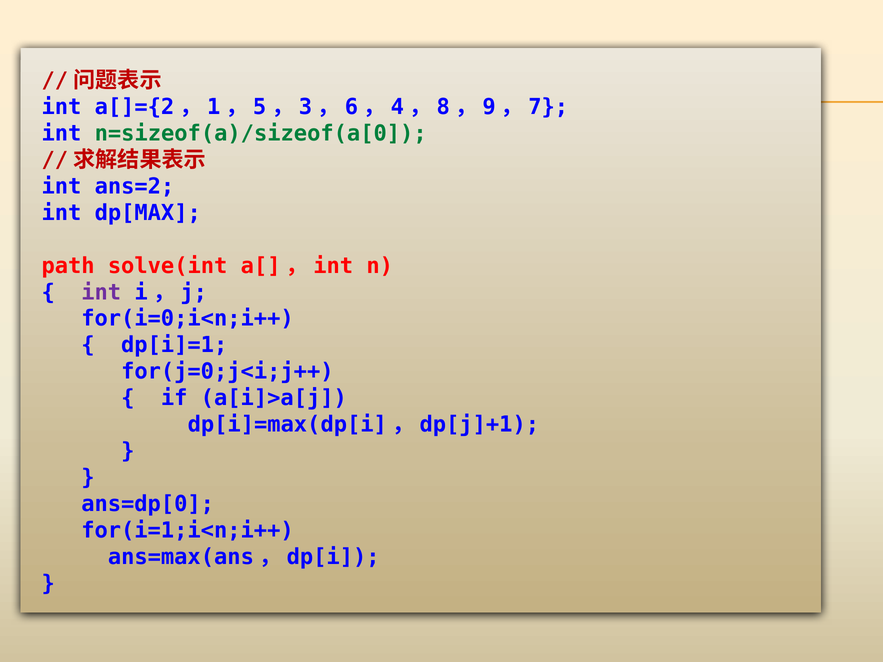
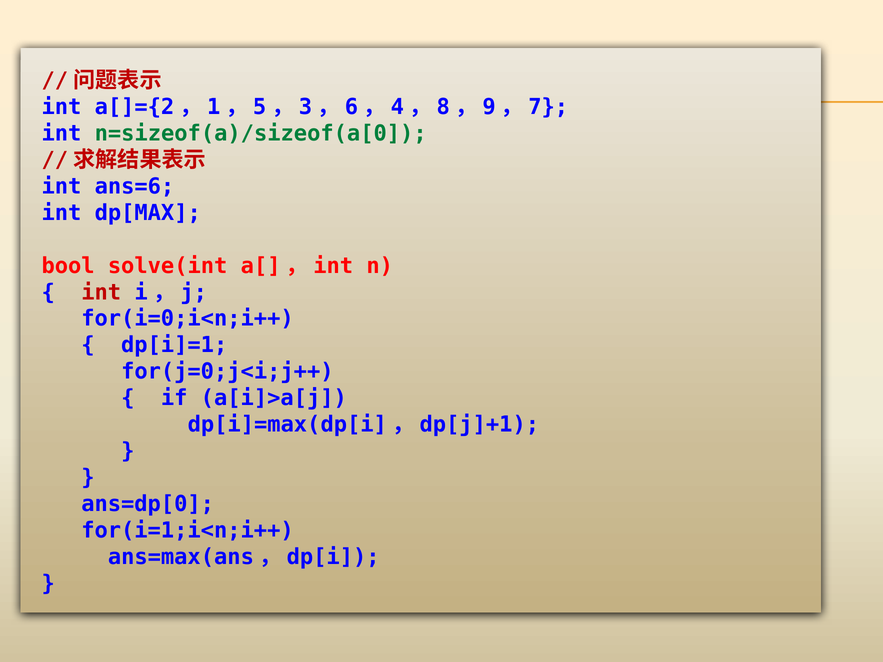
ans=2: ans=2 -> ans=6
path: path -> bool
int at (101, 292) colour: purple -> red
